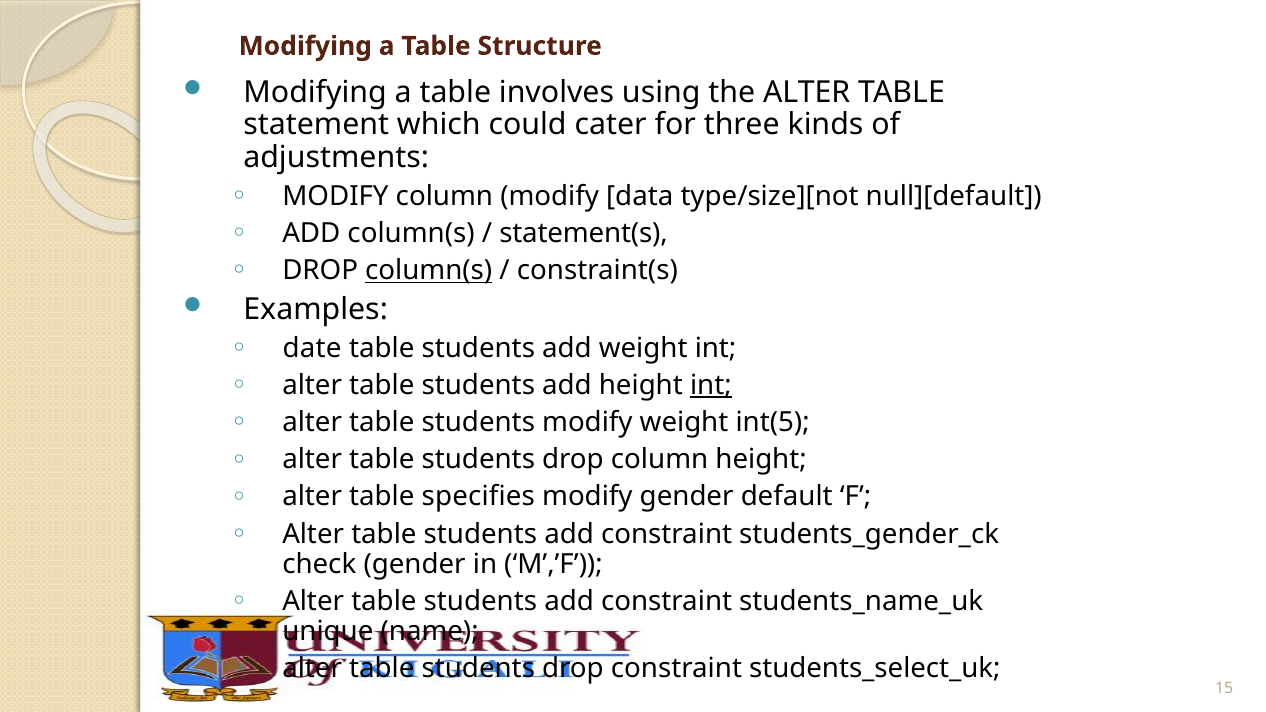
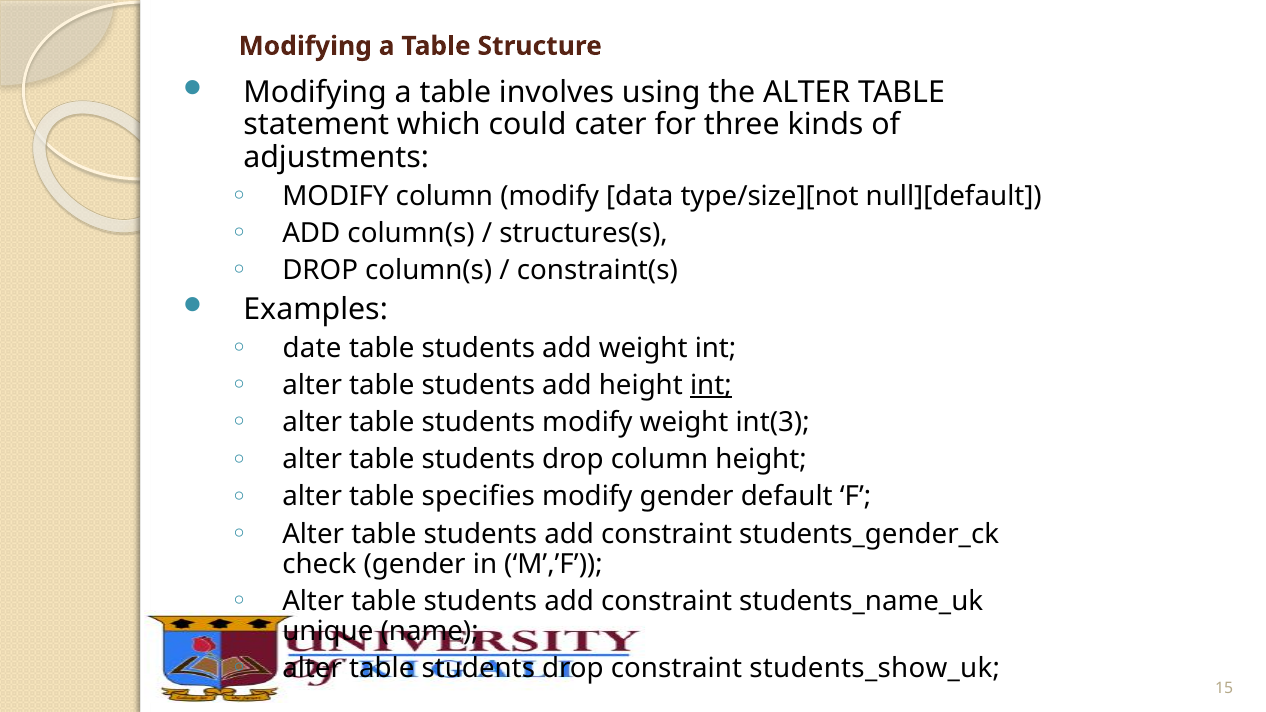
statement(s: statement(s -> structures(s
column(s at (429, 270) underline: present -> none
int(5: int(5 -> int(3
students_select_uk: students_select_uk -> students_show_uk
